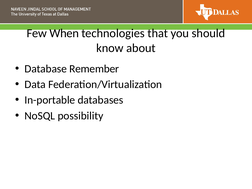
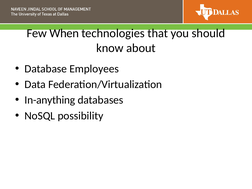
Remember: Remember -> Employees
In-portable: In-portable -> In-anything
